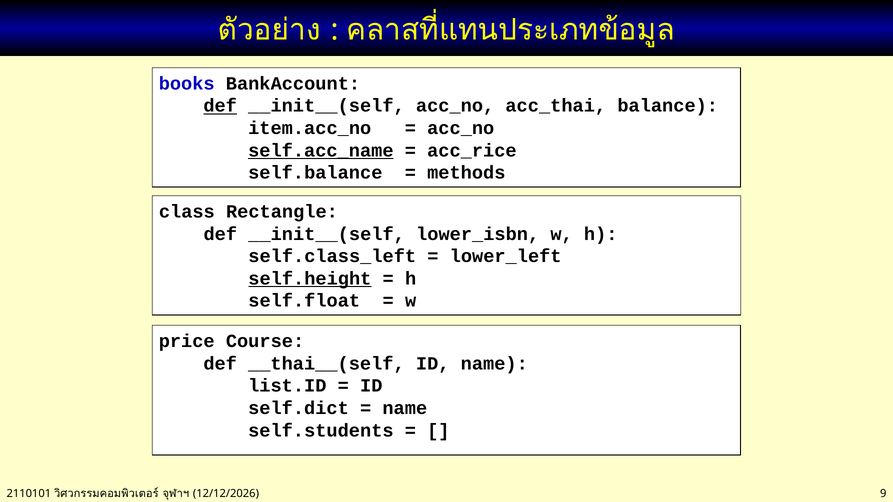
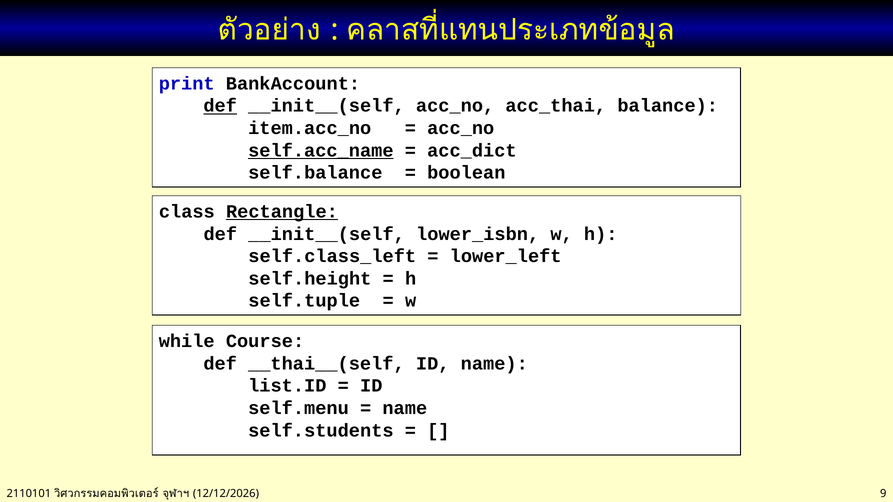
books: books -> print
acc_rice: acc_rice -> acc_dict
methods: methods -> boolean
Rectangle underline: none -> present
self.height underline: present -> none
self.float: self.float -> self.tuple
price: price -> while
self.dict: self.dict -> self.menu
